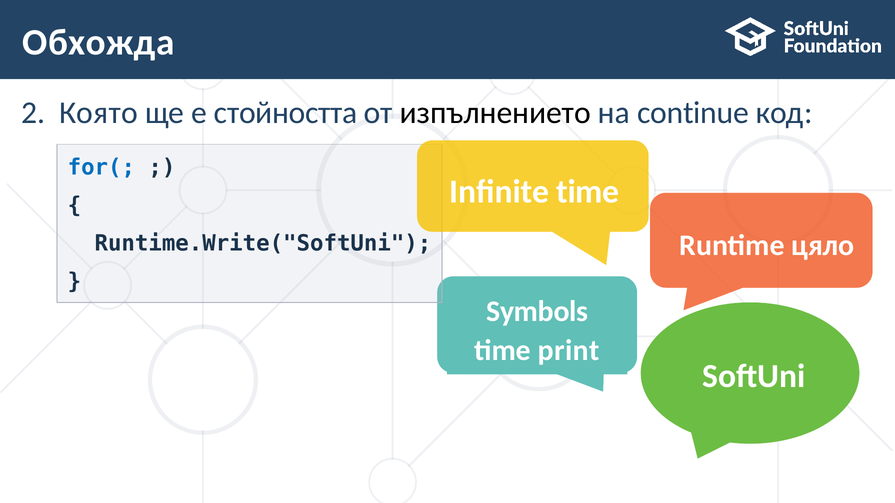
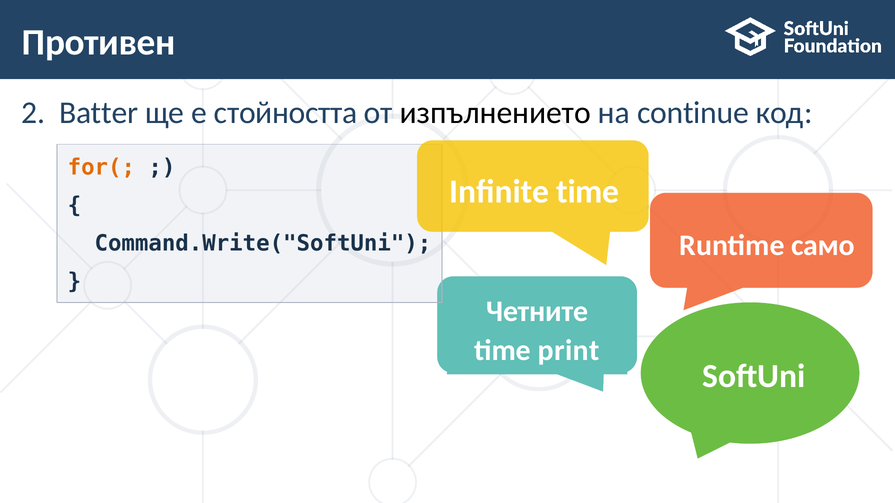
Обхожда: Обхожда -> Противен
Която: Която -> Batter
for( colour: blue -> orange
цяло: цяло -> само
Runtime.Write("SoftUni: Runtime.Write("SoftUni -> Command.Write("SoftUni
Symbols: Symbols -> Четните
